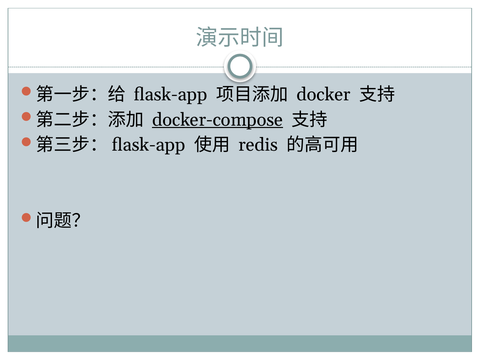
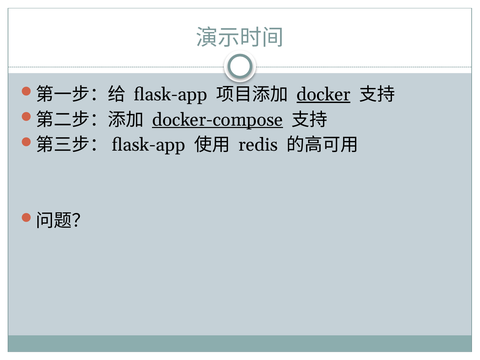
docker underline: none -> present
